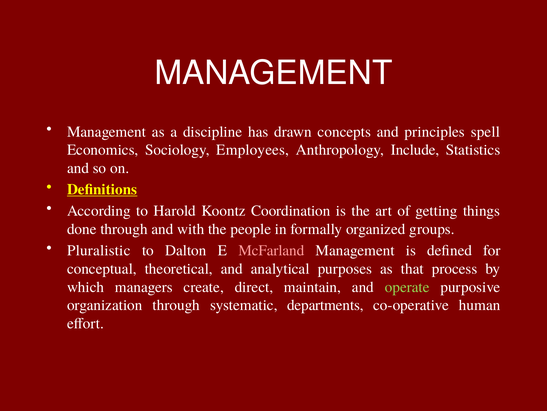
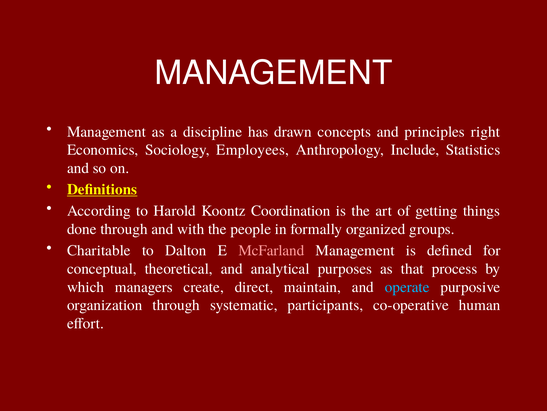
spell: spell -> right
Pluralistic: Pluralistic -> Charitable
operate colour: light green -> light blue
departments: departments -> participants
